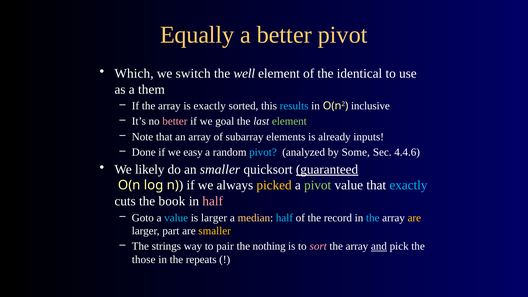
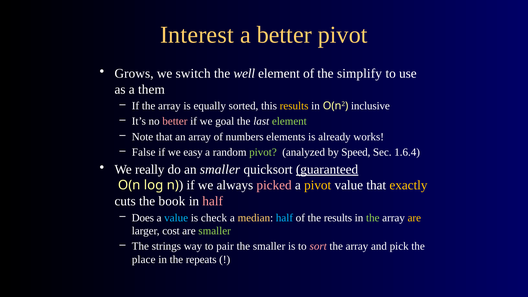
Equally: Equally -> Interest
Which: Which -> Grows
identical: identical -> simplify
is exactly: exactly -> equally
results at (294, 106) colour: light blue -> yellow
subarray: subarray -> numbers
inputs: inputs -> works
Done: Done -> False
pivot at (263, 152) colour: light blue -> light green
Some: Some -> Speed
4.4.6: 4.4.6 -> 1.6.4
likely: likely -> really
picked colour: yellow -> pink
pivot at (318, 185) colour: light green -> yellow
exactly at (408, 185) colour: light blue -> yellow
Goto: Goto -> Does
is larger: larger -> check
the record: record -> results
the at (373, 218) colour: light blue -> light green
part: part -> cost
smaller at (215, 231) colour: yellow -> light green
the nothing: nothing -> smaller
and underline: present -> none
those: those -> place
